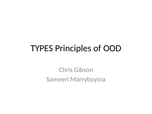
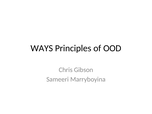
TYPES: TYPES -> WAYS
